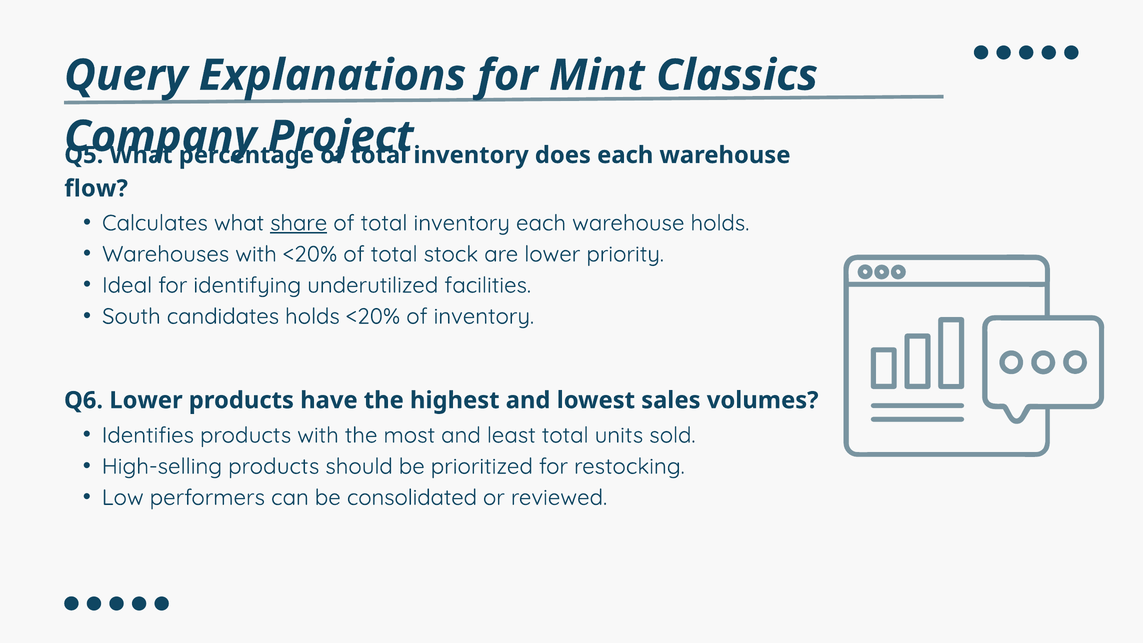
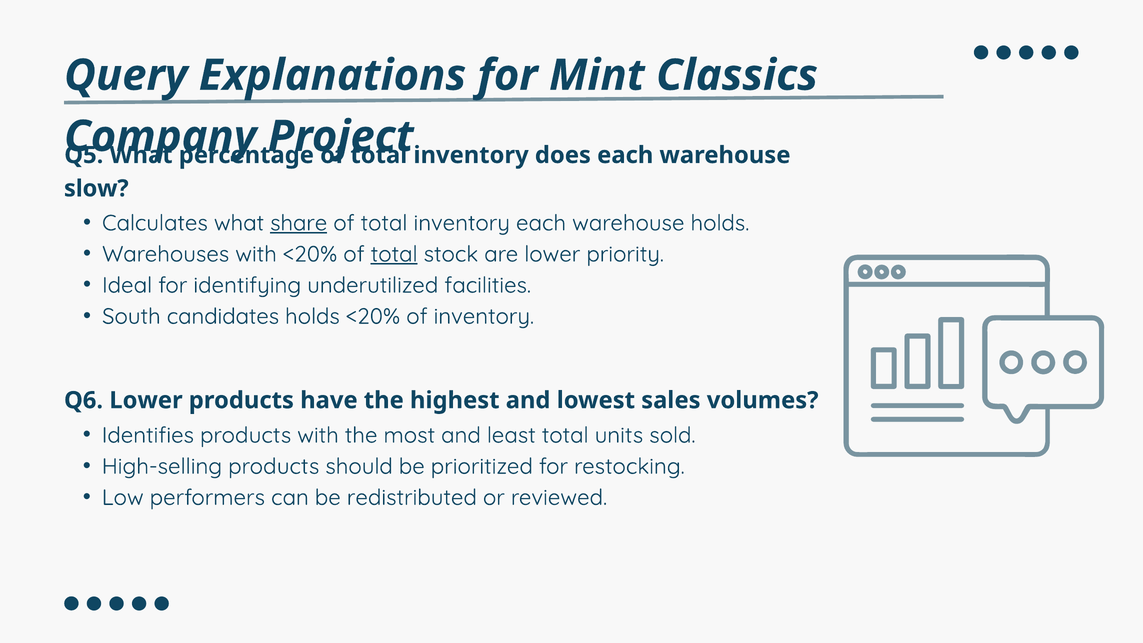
flow: flow -> slow
total at (394, 254) underline: none -> present
consolidated: consolidated -> redistributed
